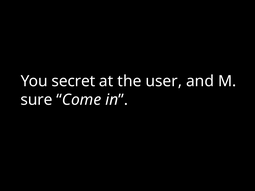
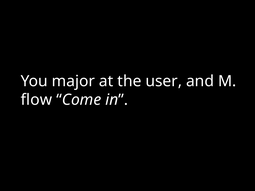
secret: secret -> major
sure: sure -> flow
